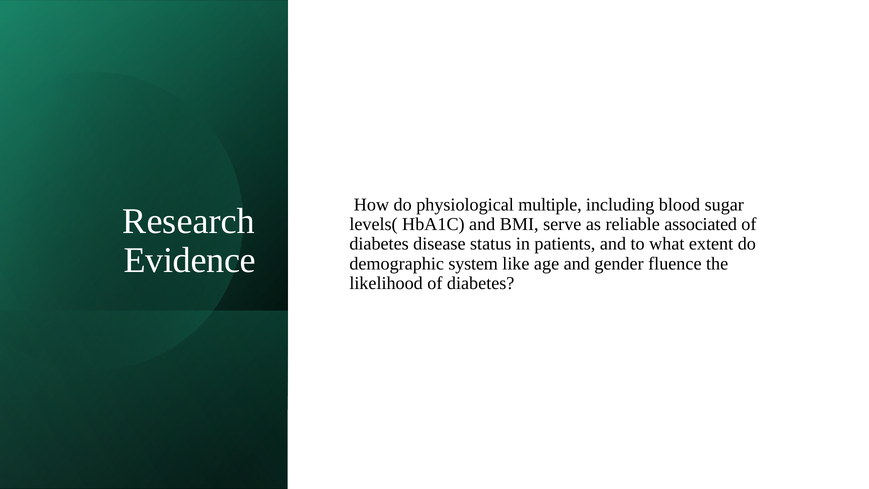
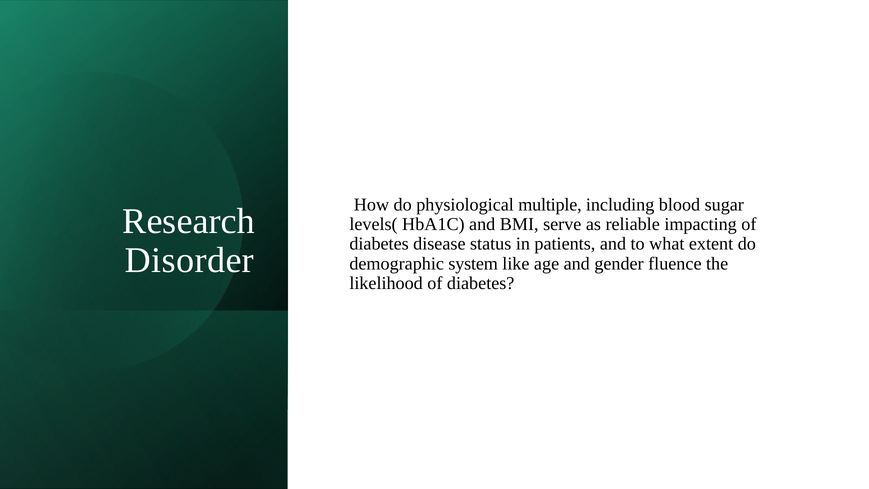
associated: associated -> impacting
Evidence: Evidence -> Disorder
